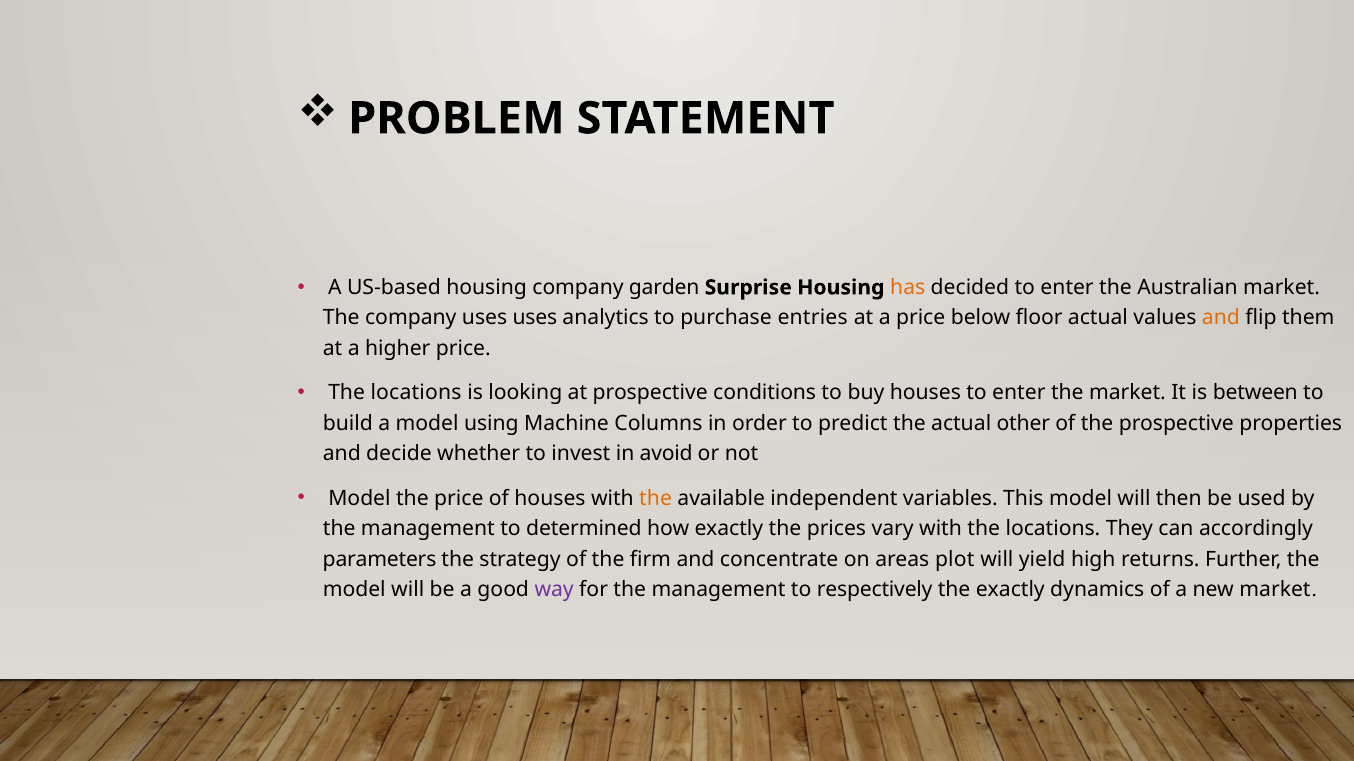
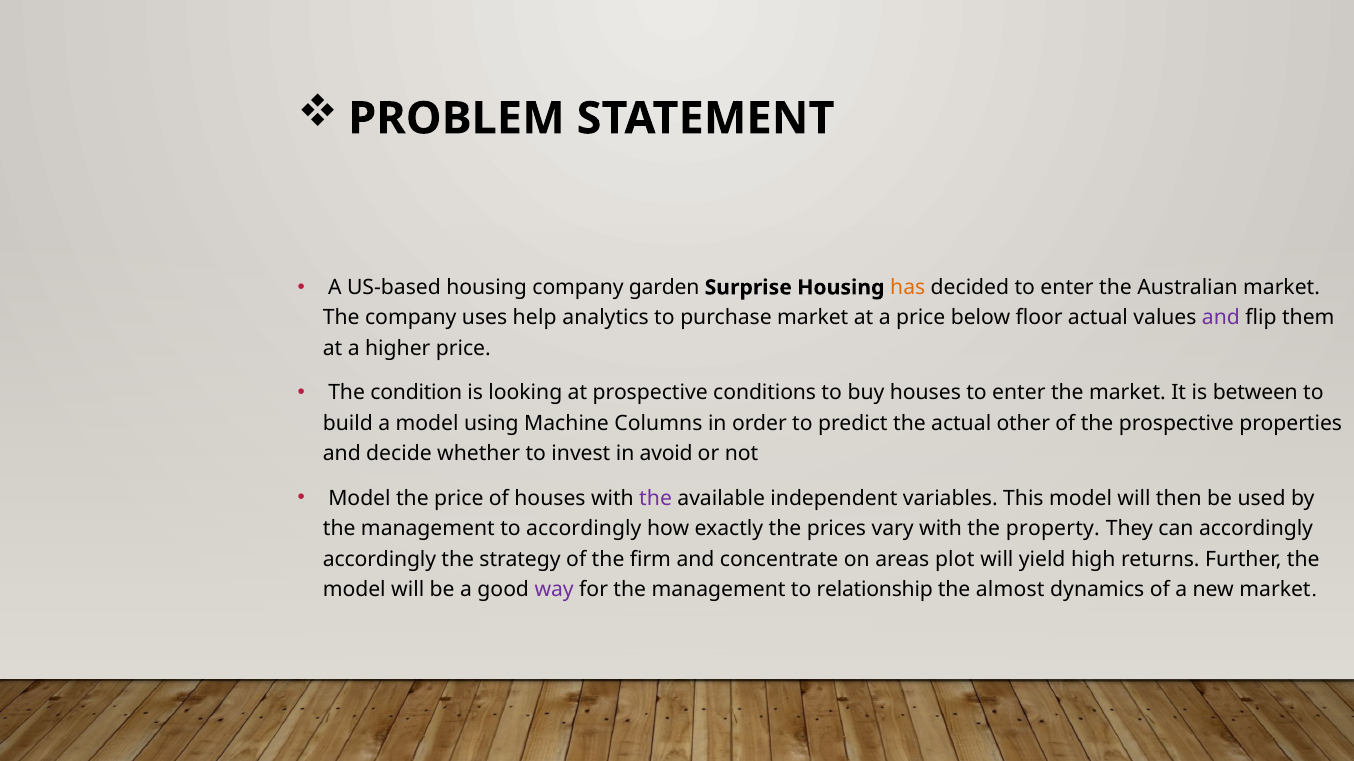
uses uses: uses -> help
purchase entries: entries -> market
and at (1221, 318) colour: orange -> purple
locations at (416, 393): locations -> condition
the at (656, 499) colour: orange -> purple
to determined: determined -> accordingly
with the locations: locations -> property
parameters at (380, 560): parameters -> accordingly
respectively: respectively -> relationship
the exactly: exactly -> almost
